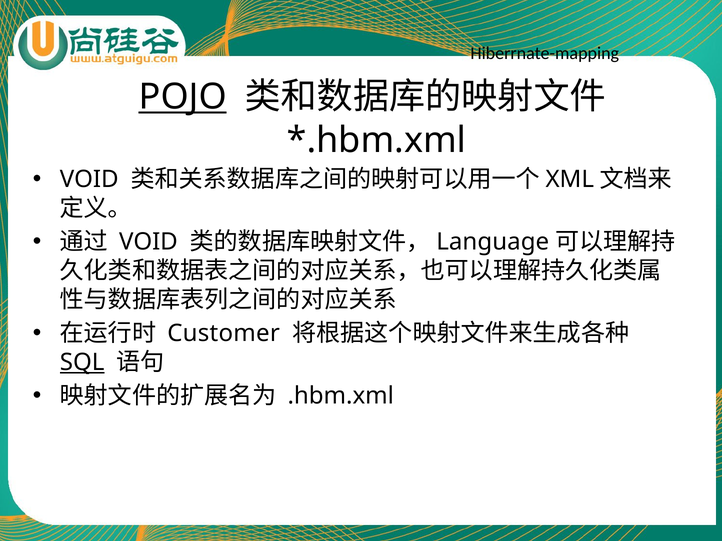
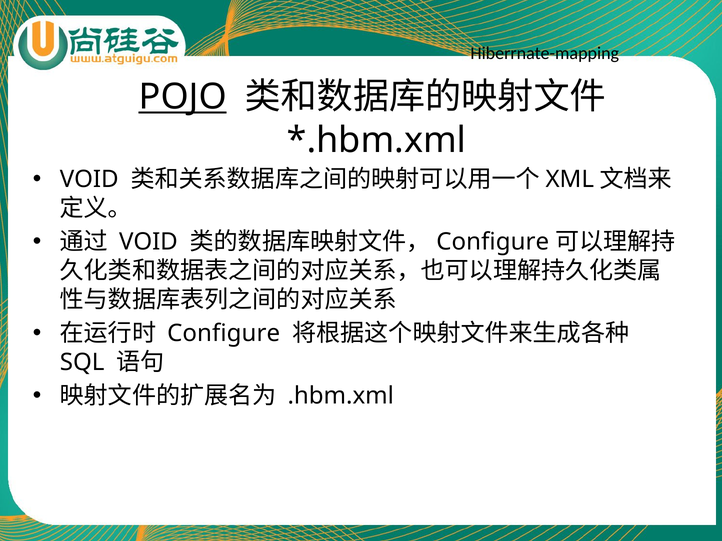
Language at (493, 242): Language -> Configure
Customer at (224, 334): Customer -> Configure
SQL underline: present -> none
